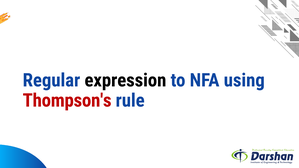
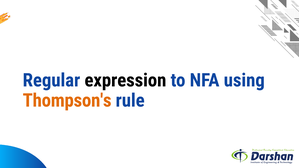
Thompson's colour: red -> orange
